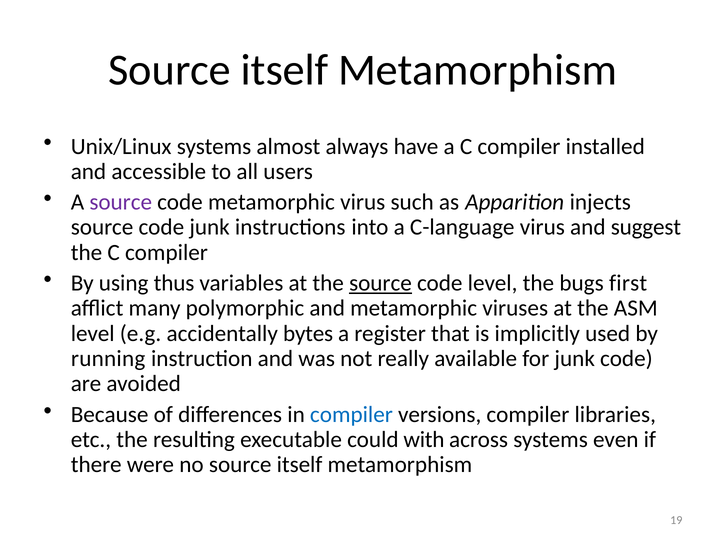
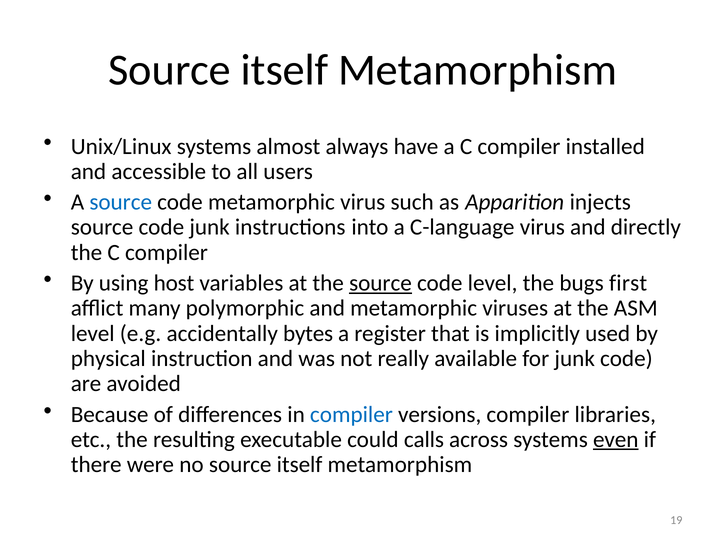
source at (121, 202) colour: purple -> blue
suggest: suggest -> directly
thus: thus -> host
running: running -> physical
with: with -> calls
even underline: none -> present
